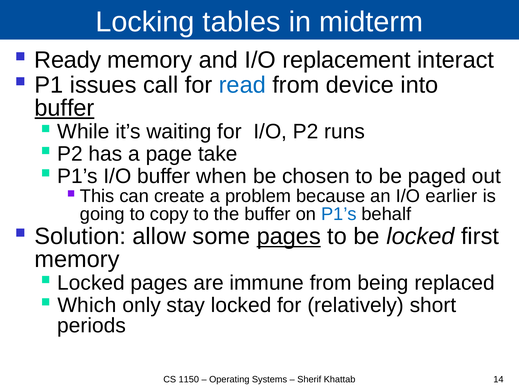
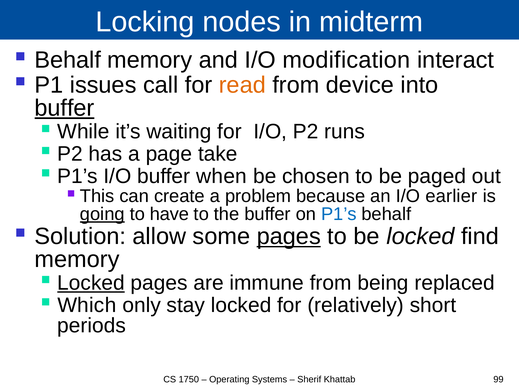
tables: tables -> nodes
Ready at (68, 60): Ready -> Behalf
replacement: replacement -> modification
read colour: blue -> orange
going underline: none -> present
copy: copy -> have
first: first -> find
Locked at (91, 282) underline: none -> present
1150: 1150 -> 1750
14: 14 -> 99
